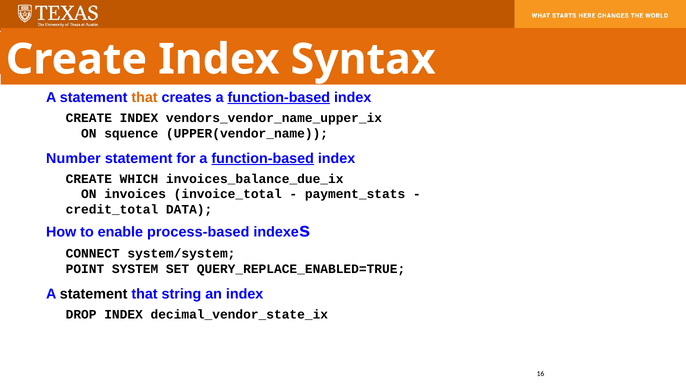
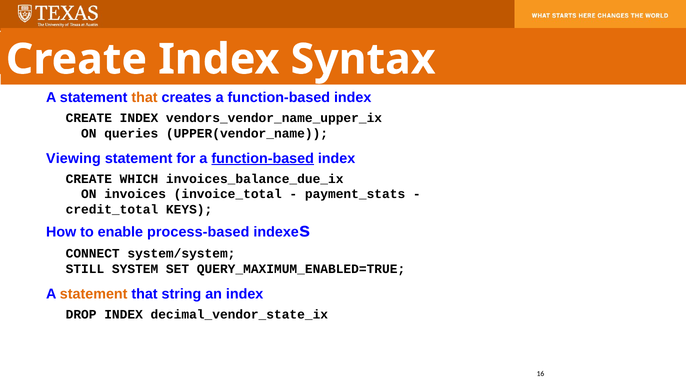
function-based at (279, 97) underline: present -> none
squence: squence -> queries
Number: Number -> Viewing
DATA: DATA -> KEYS
POINT: POINT -> STILL
QUERY_REPLACE_ENABLED=TRUE: QUERY_REPLACE_ENABLED=TRUE -> QUERY_MAXIMUM_ENABLED=TRUE
statement at (94, 294) colour: black -> orange
